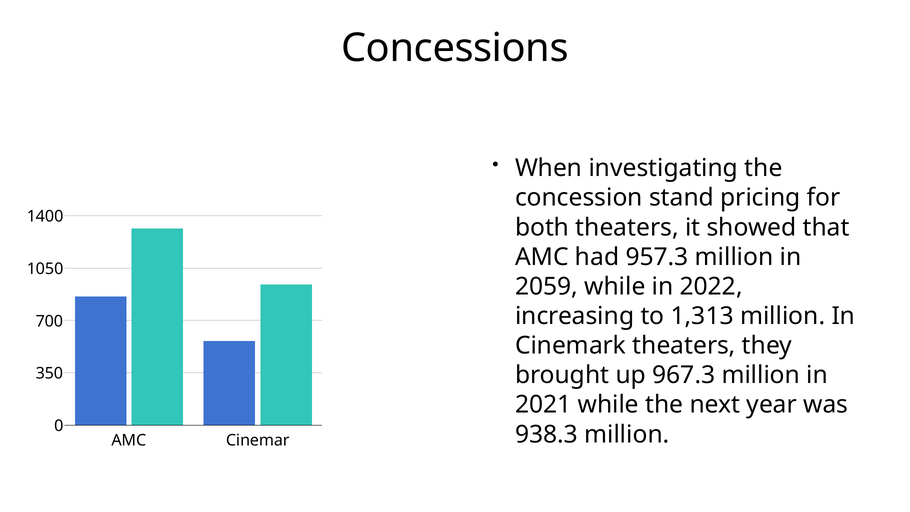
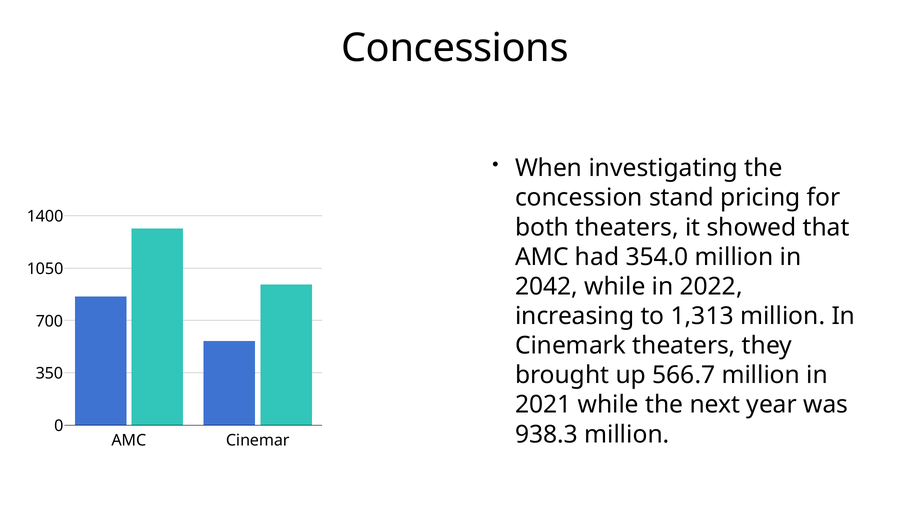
957.3: 957.3 -> 354.0
2059: 2059 -> 2042
967.3: 967.3 -> 566.7
